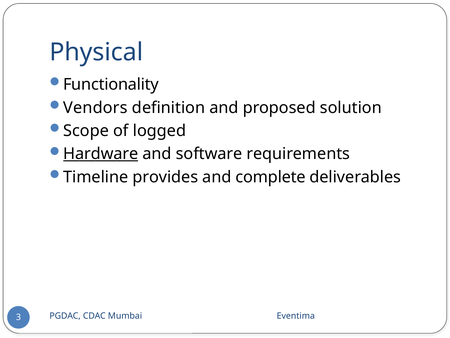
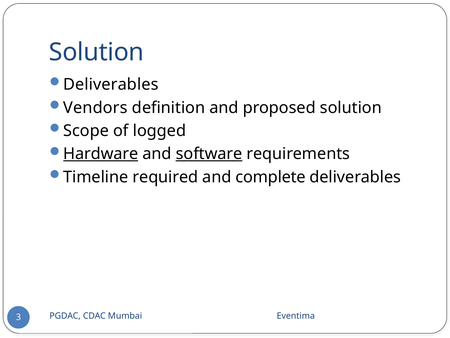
Physical at (96, 52): Physical -> Solution
Functionality at (111, 84): Functionality -> Deliverables
software underline: none -> present
provides: provides -> required
